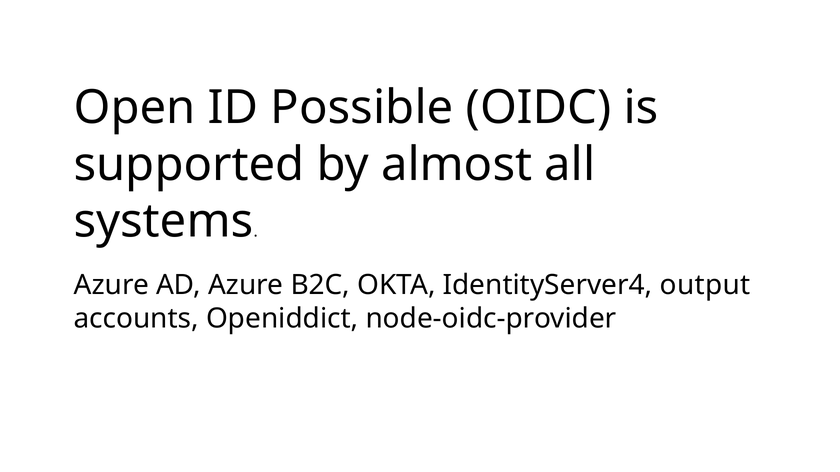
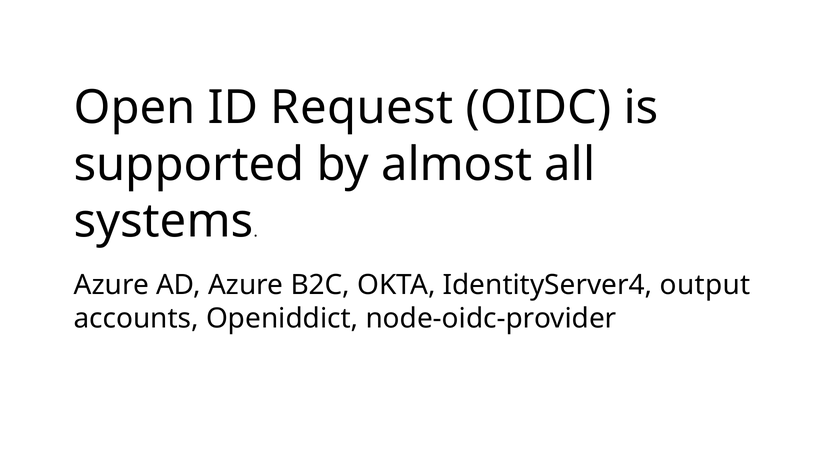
Possible: Possible -> Request
